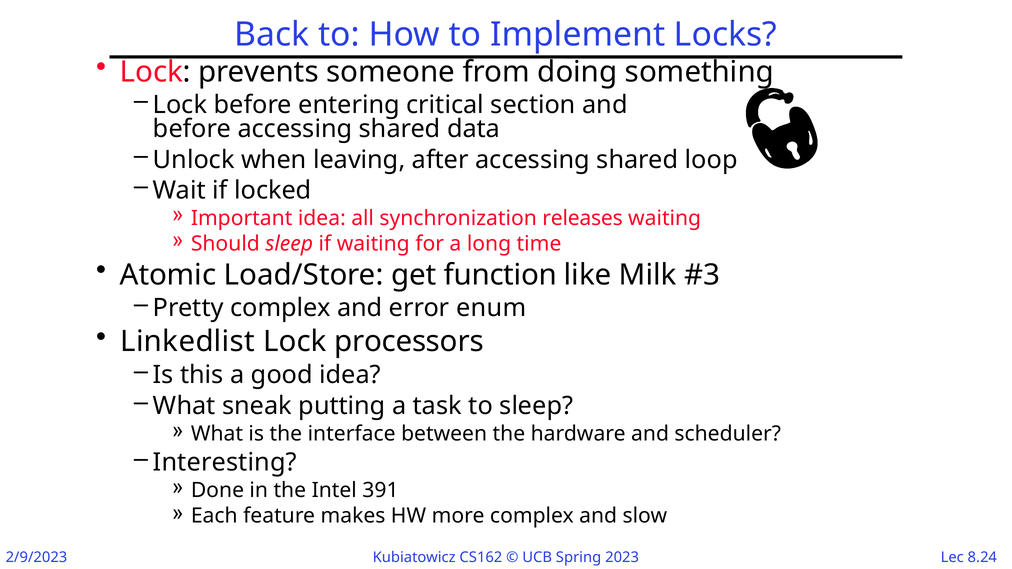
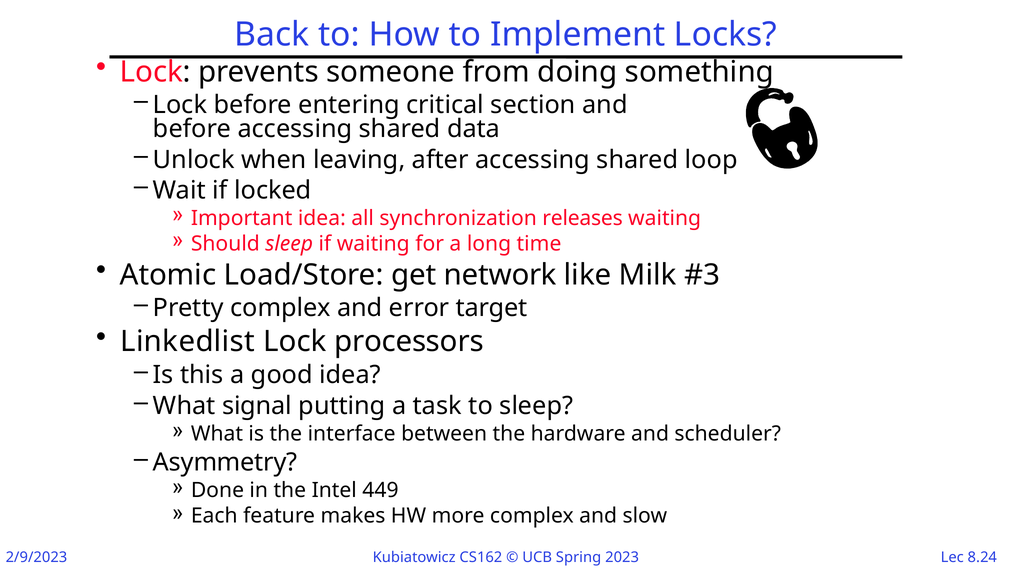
function: function -> network
enum: enum -> target
sneak: sneak -> signal
Interesting: Interesting -> Asymmetry
391: 391 -> 449
